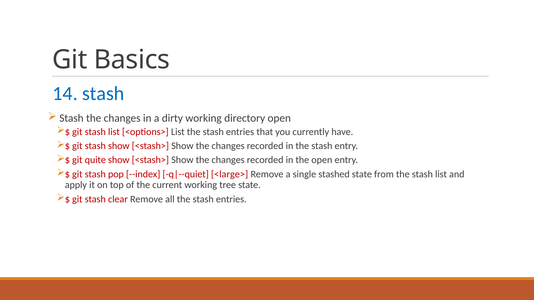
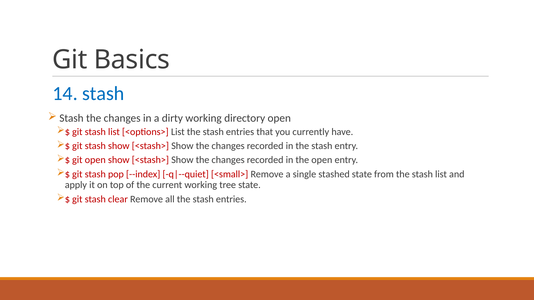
git quite: quite -> open
<large>: <large> -> <small>
